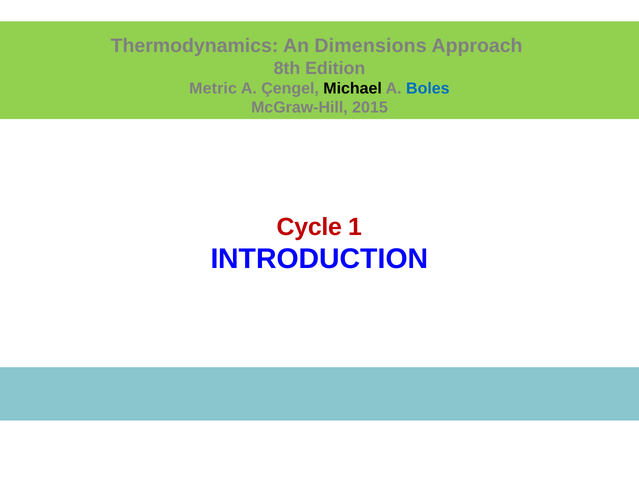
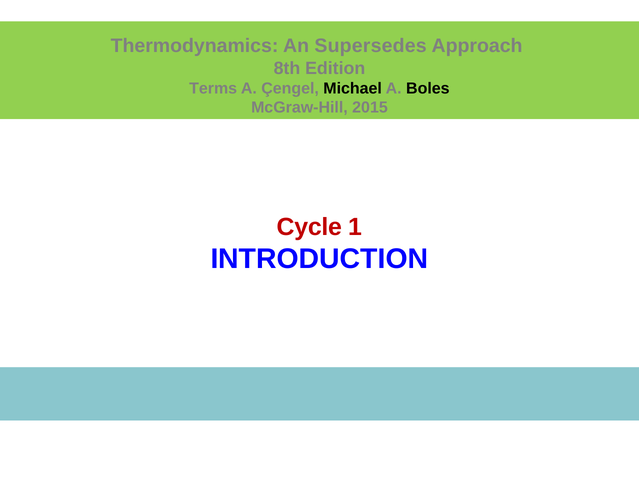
Dimensions: Dimensions -> Supersedes
Metric: Metric -> Terms
Boles colour: blue -> black
